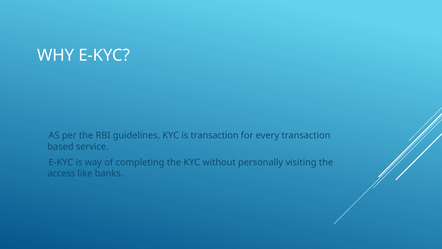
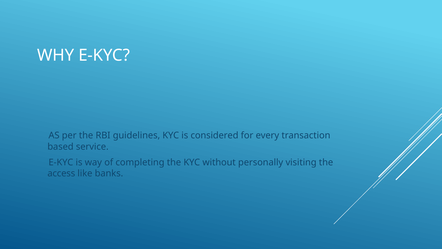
is transaction: transaction -> considered
